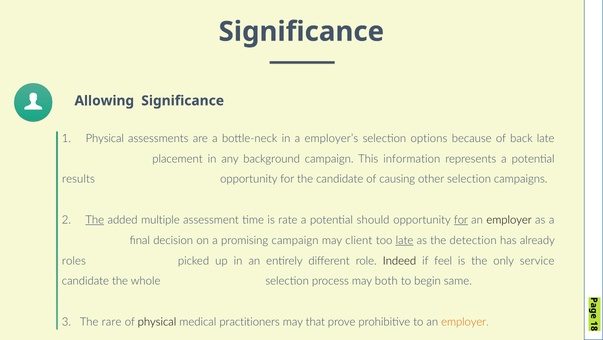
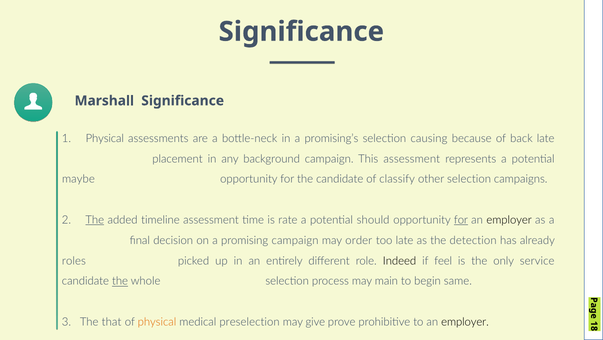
Allowing: Allowing -> Marshall
employer’s: employer’s -> promising’s
options: options -> causing
This information: information -> assessment
results: results -> maybe
causing: causing -> classify
multiple: multiple -> timeline
client: client -> order
late at (405, 240) underline: present -> none
the at (120, 281) underline: none -> present
both: both -> main
rare: rare -> that
physical at (157, 321) colour: black -> orange
practitioners: practitioners -> preselection
that: that -> give
employer at (465, 321) colour: orange -> black
